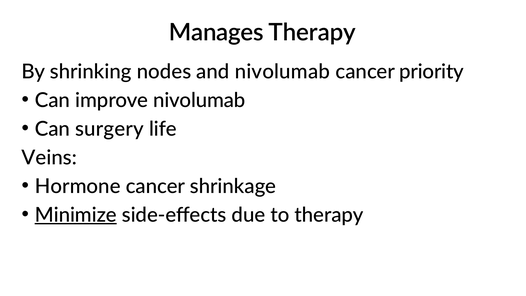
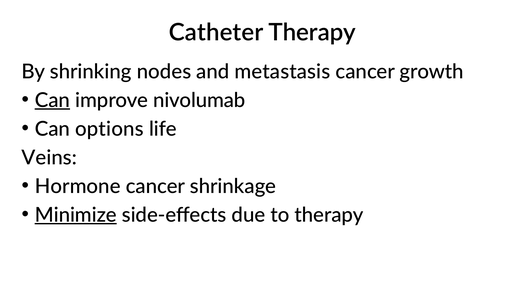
Manages: Manages -> Catheter
and nivolumab: nivolumab -> metastasis
priority: priority -> growth
Can at (52, 100) underline: none -> present
surgery: surgery -> options
